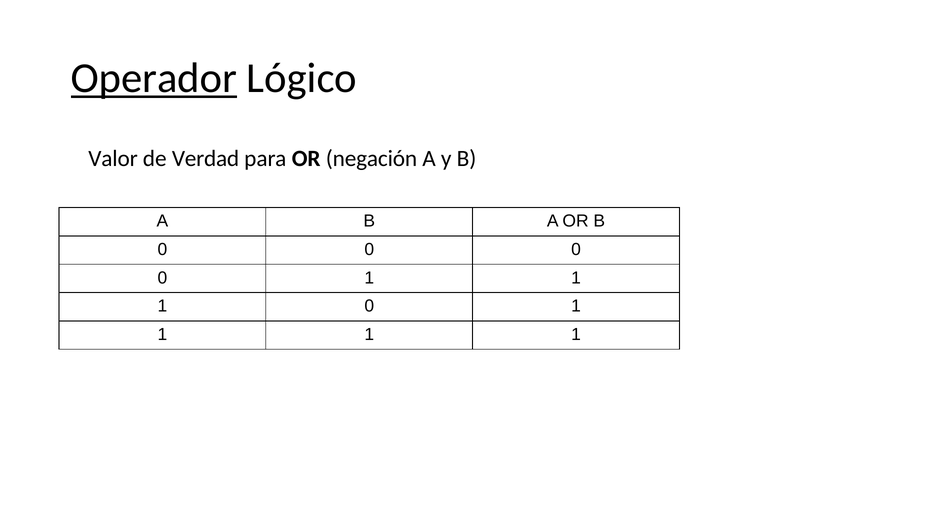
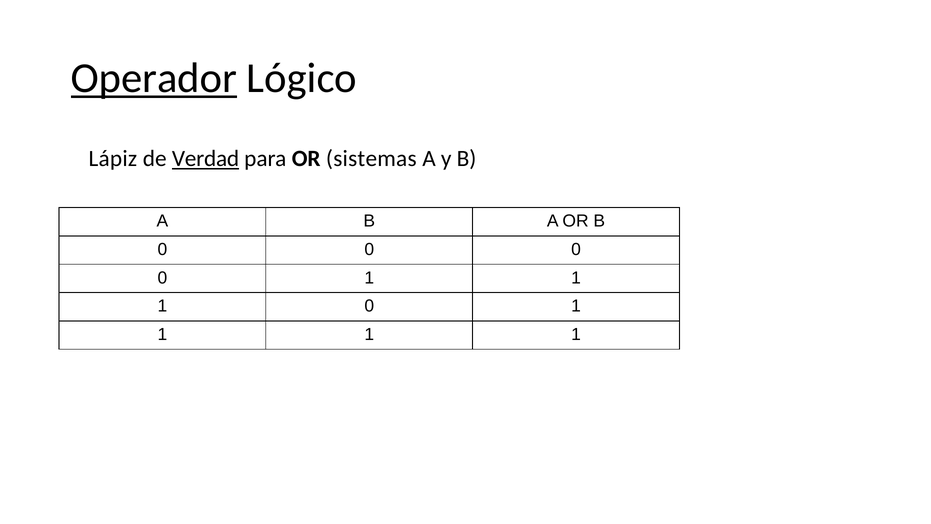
Valor: Valor -> Lápiz
Verdad underline: none -> present
negación: negación -> sistemas
